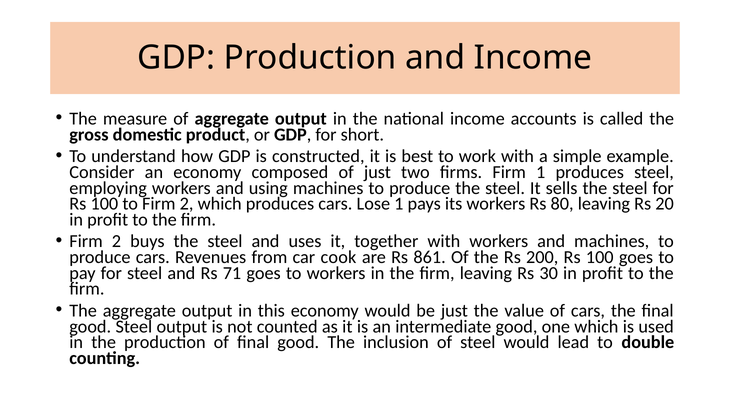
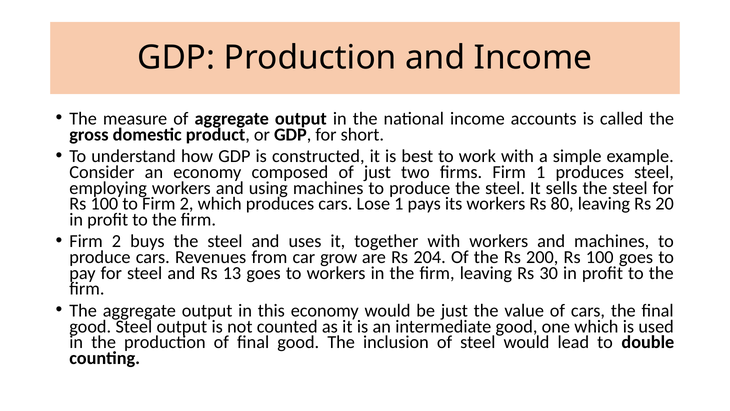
cook: cook -> grow
861: 861 -> 204
71: 71 -> 13
